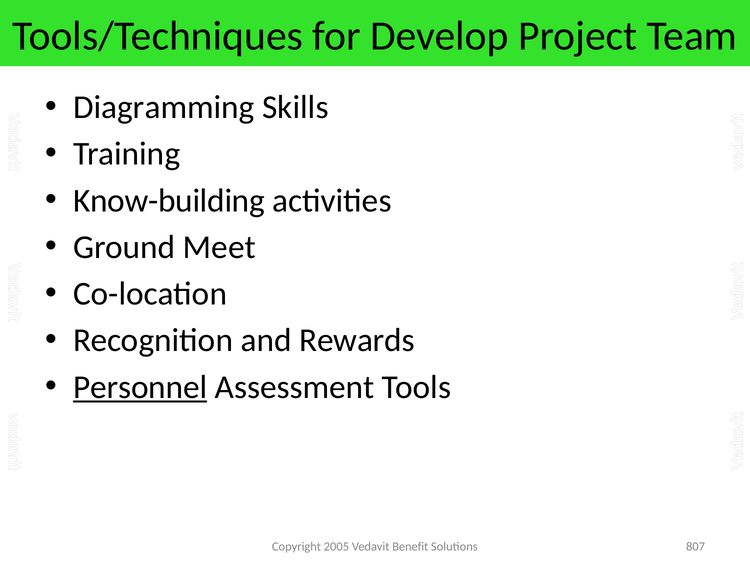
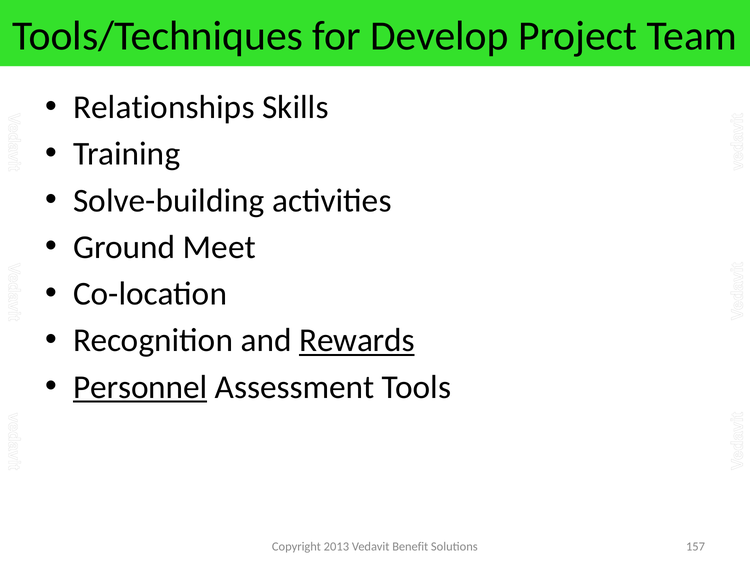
Diagramming: Diagramming -> Relationships
Know-building: Know-building -> Solve-building
Rewards underline: none -> present
2005: 2005 -> 2013
807: 807 -> 157
